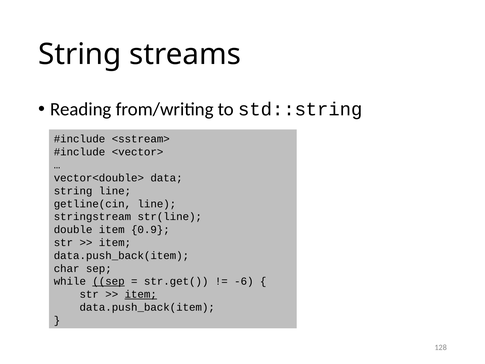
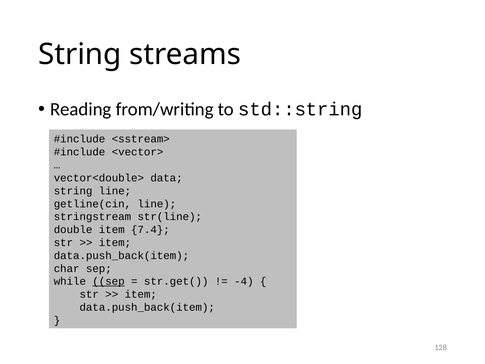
0.9: 0.9 -> 7.4
-6: -6 -> -4
item at (141, 294) underline: present -> none
